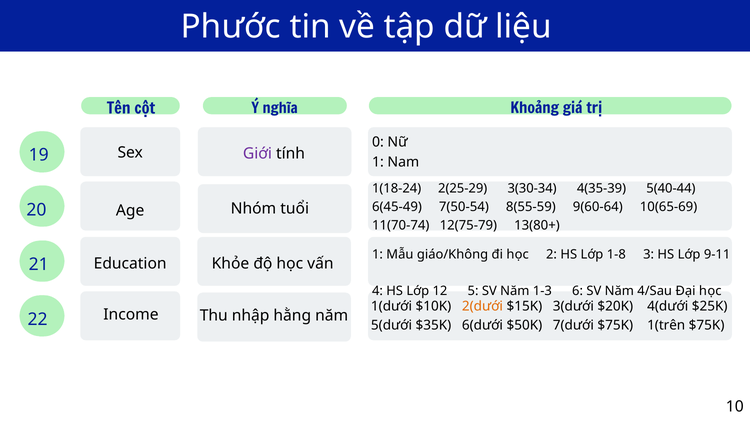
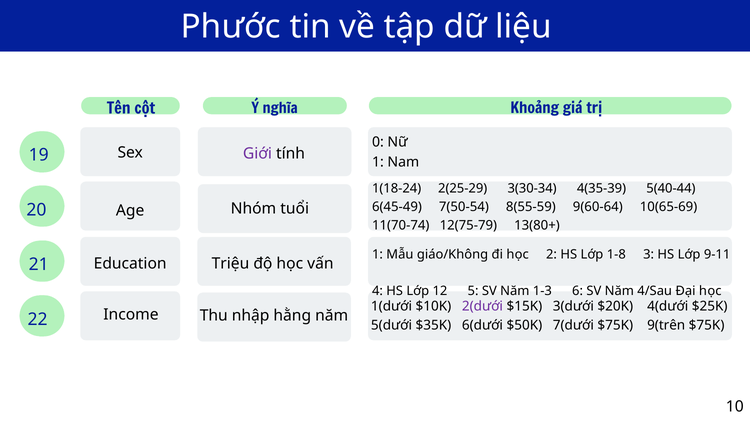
Khỏe: Khỏe -> Triệu
2(dưới colour: orange -> purple
1(trên: 1(trên -> 9(trên
